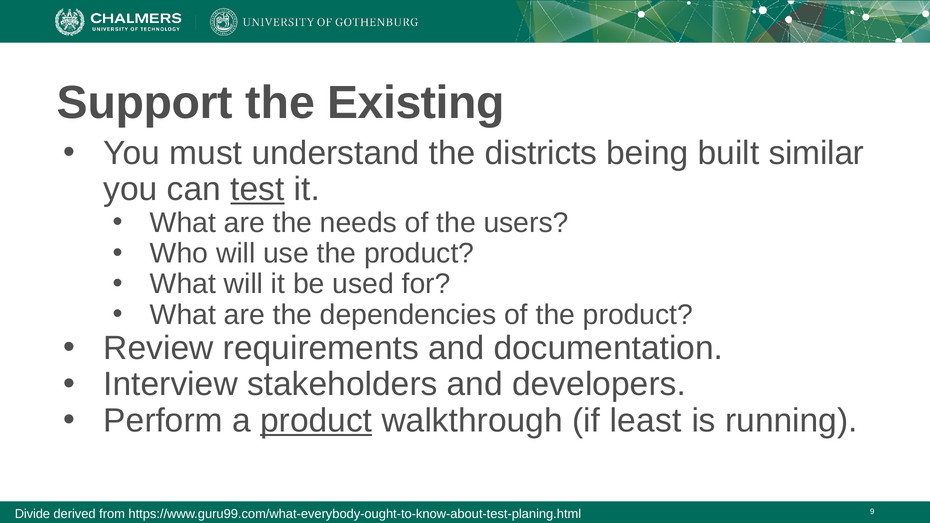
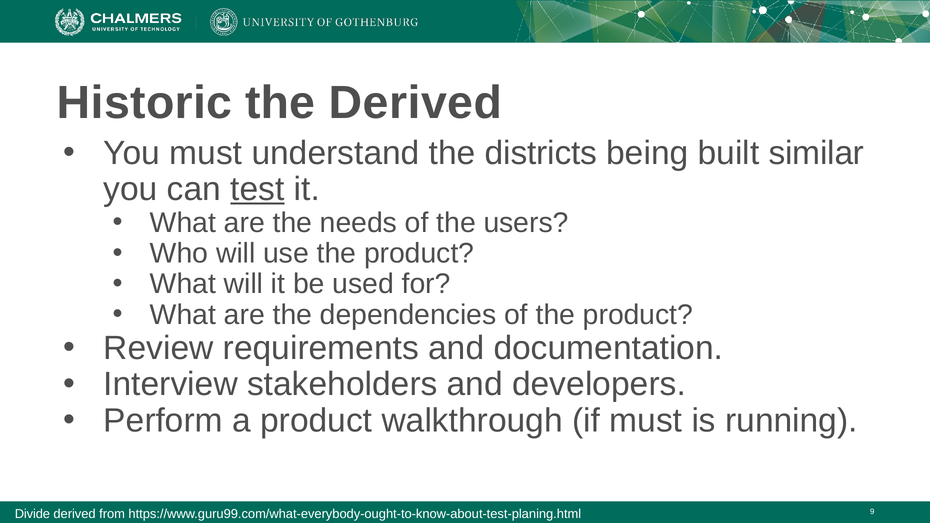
Support: Support -> Historic
the Existing: Existing -> Derived
product at (316, 421) underline: present -> none
if least: least -> must
